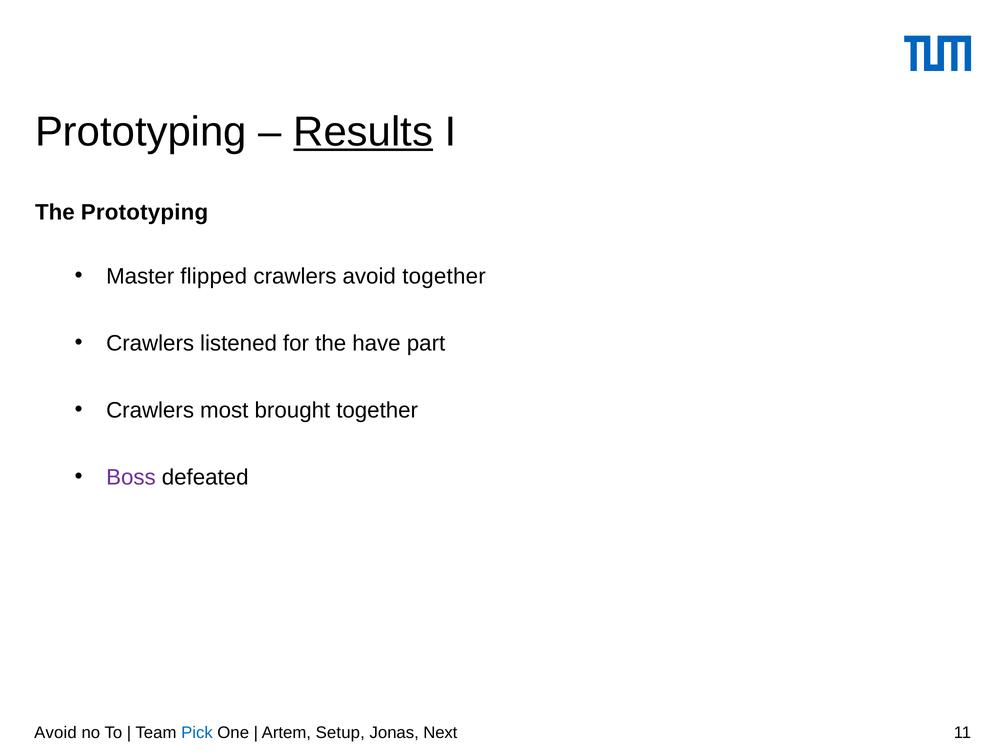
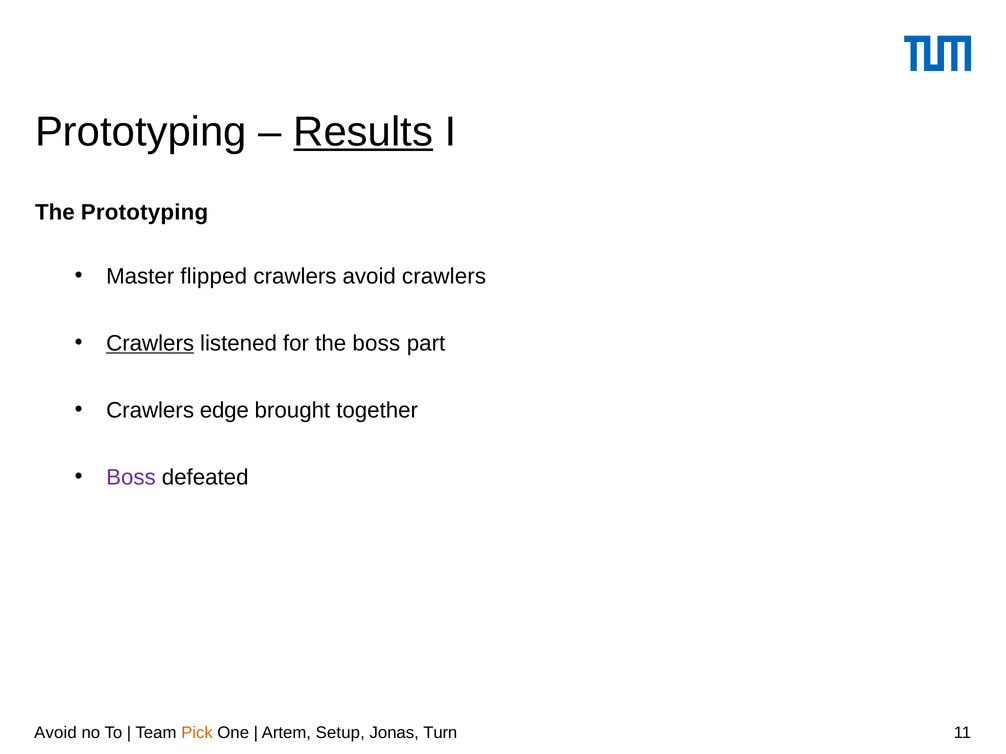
avoid together: together -> crawlers
Crawlers at (150, 344) underline: none -> present
the have: have -> boss
most: most -> edge
Pick colour: blue -> orange
Next: Next -> Turn
